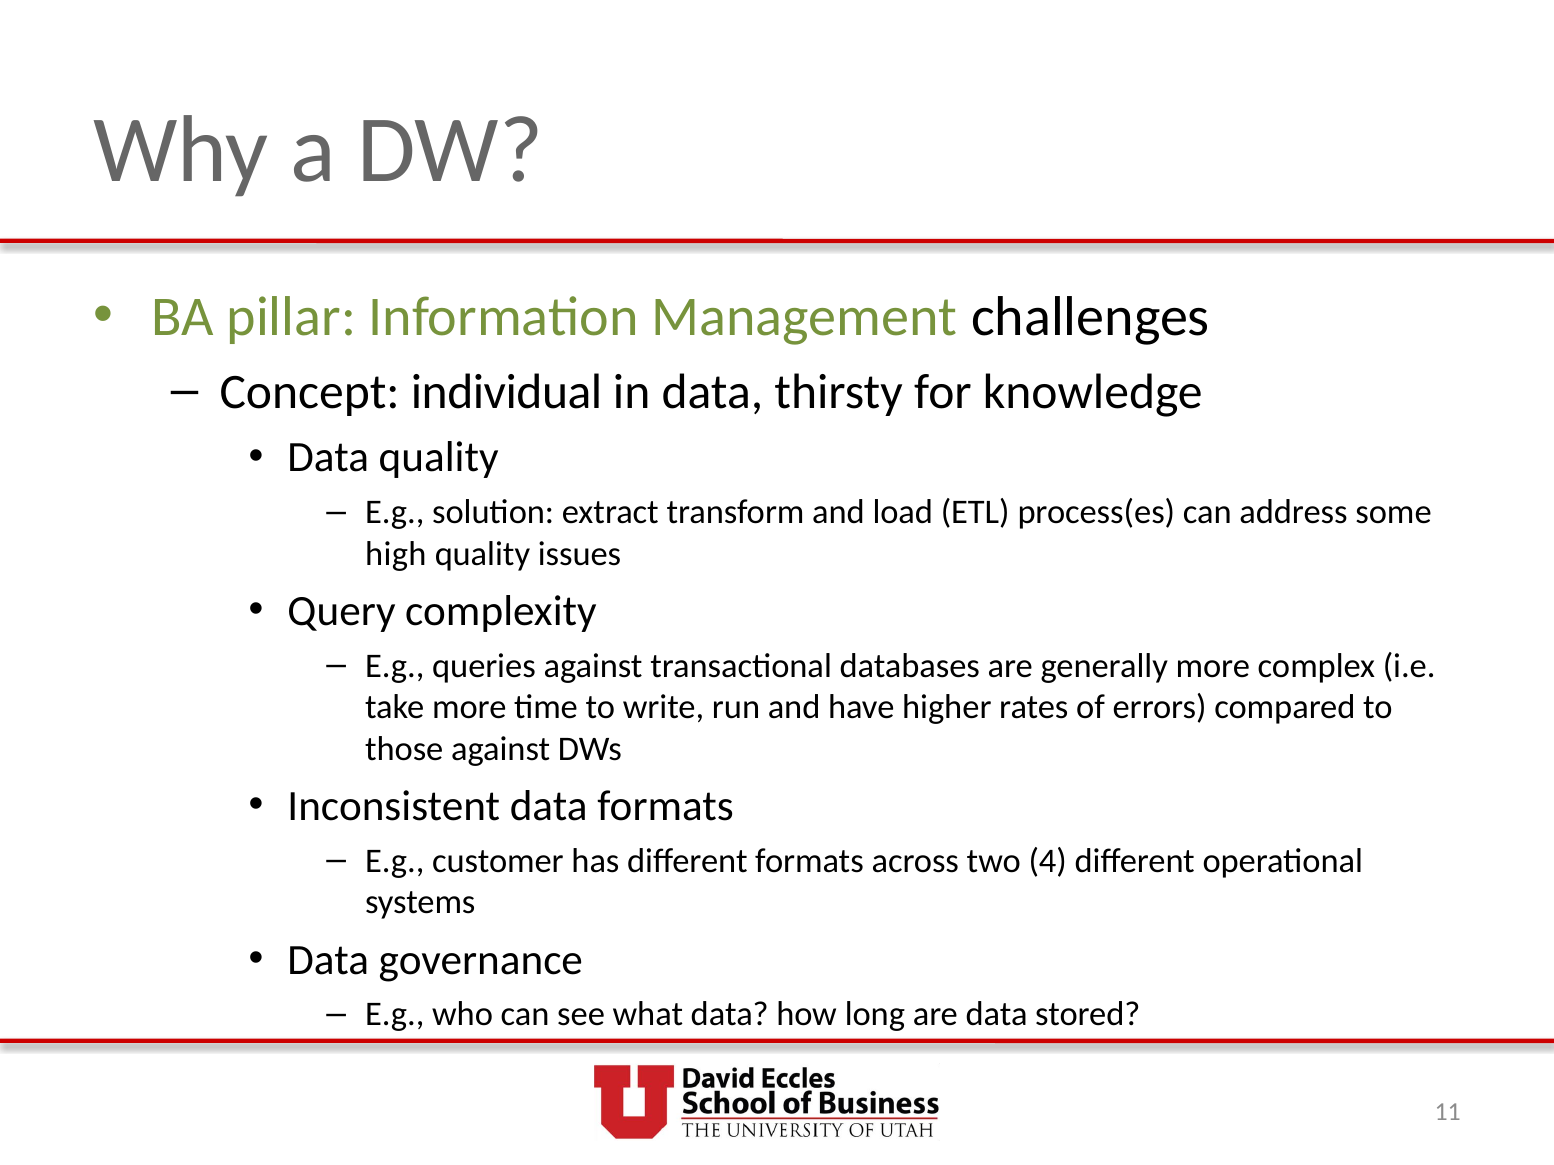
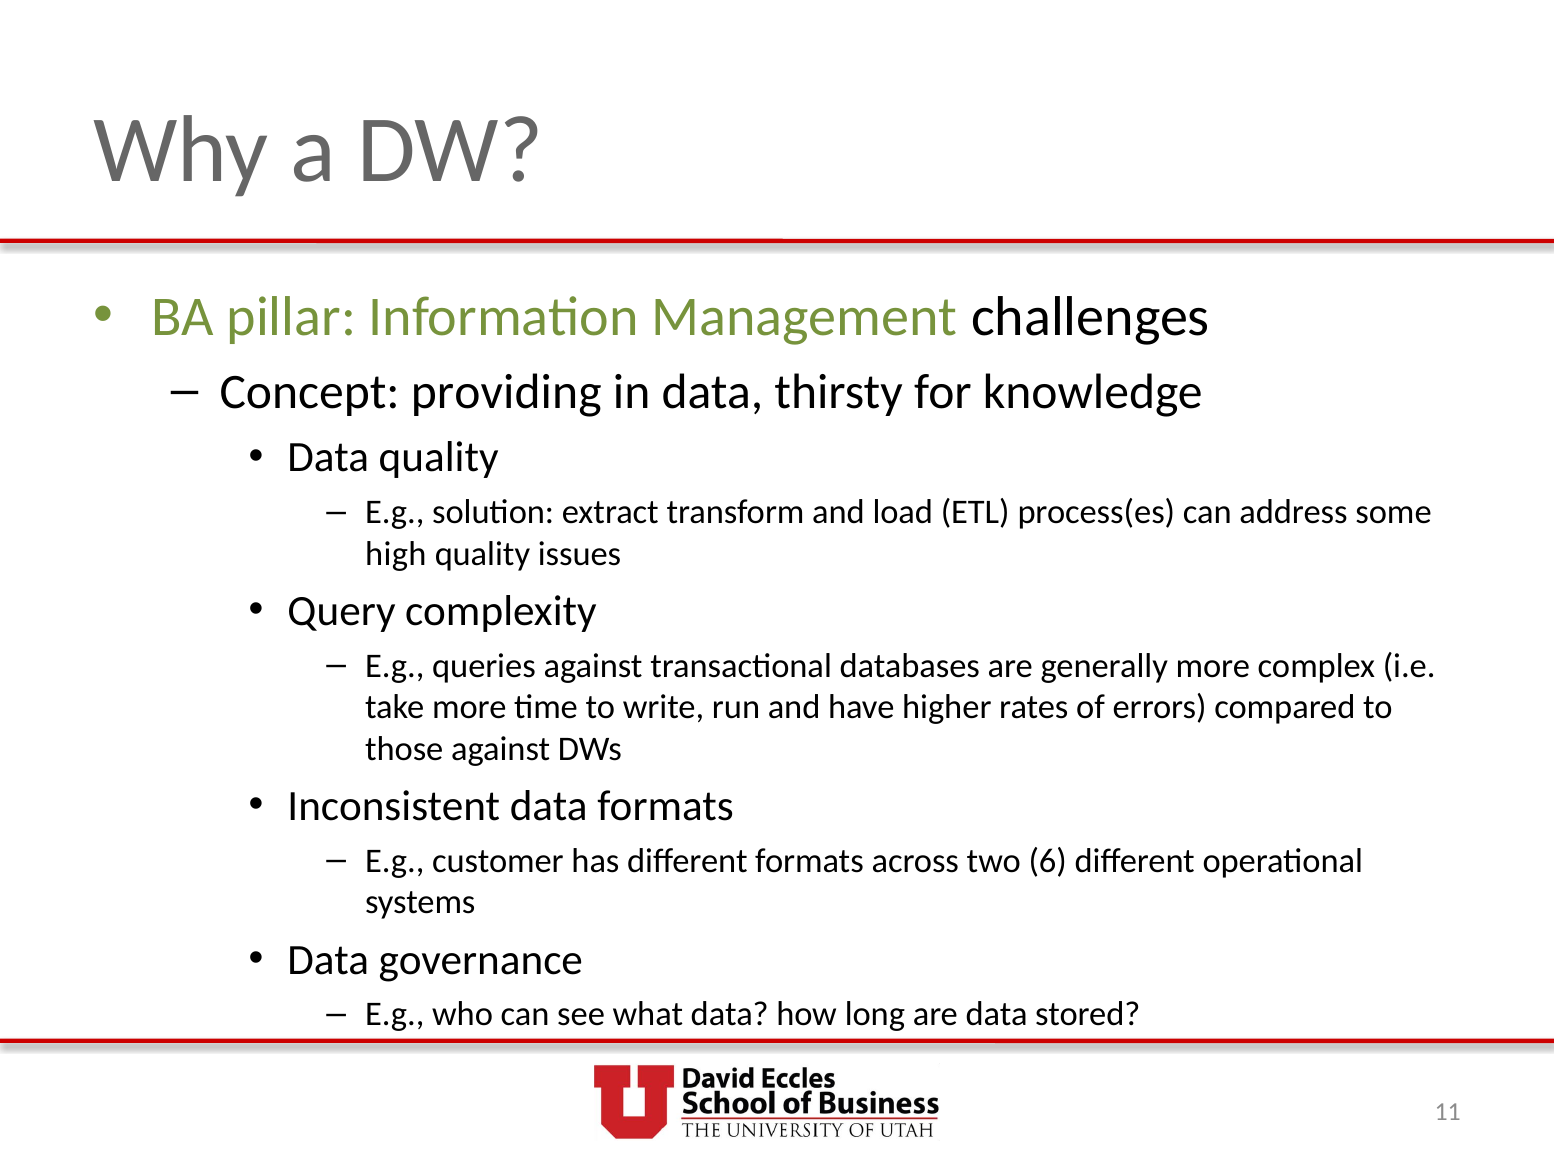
individual: individual -> providing
4: 4 -> 6
